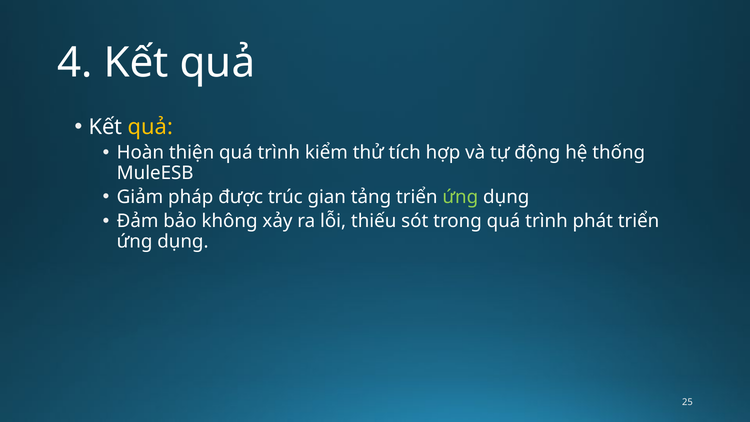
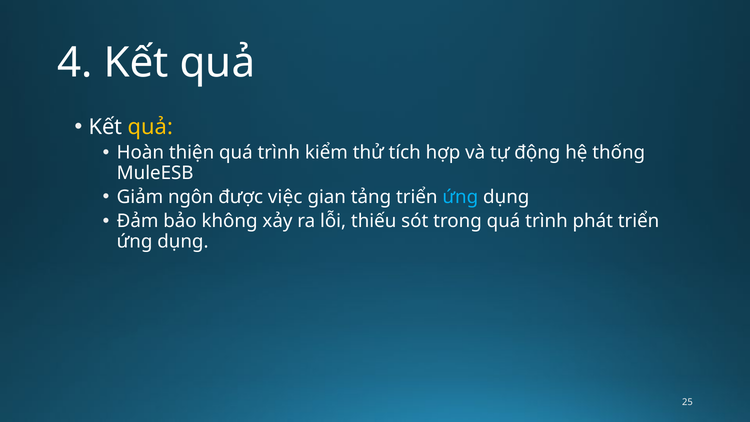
pháp: pháp -> ngôn
trúc: trúc -> việc
ứng at (460, 197) colour: light green -> light blue
